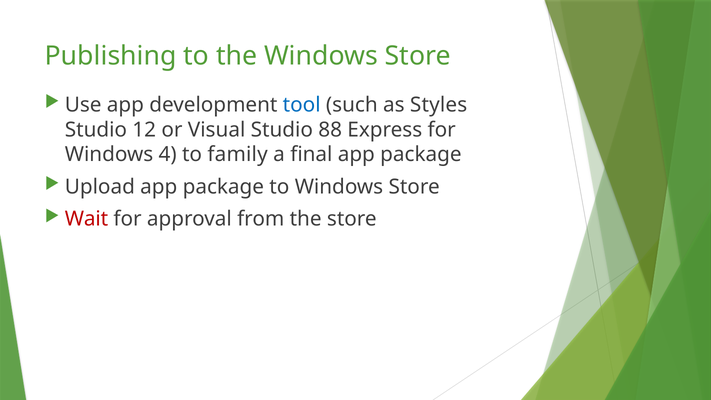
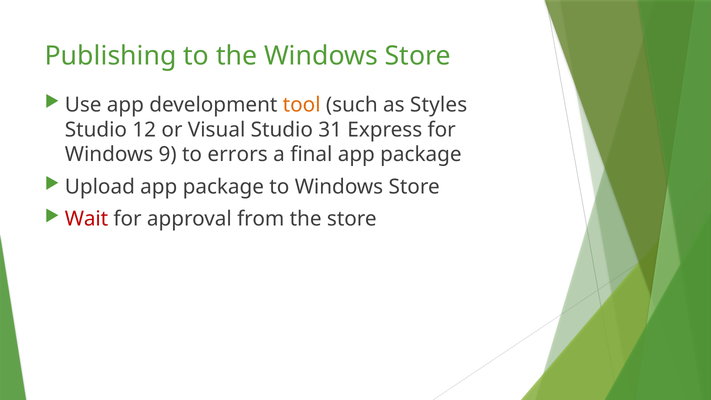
tool colour: blue -> orange
88: 88 -> 31
4: 4 -> 9
family: family -> errors
